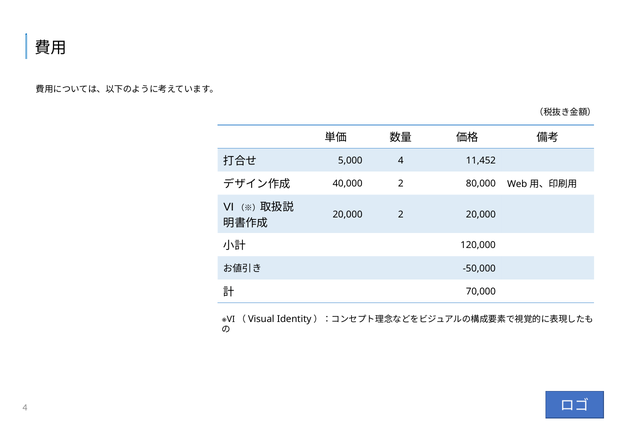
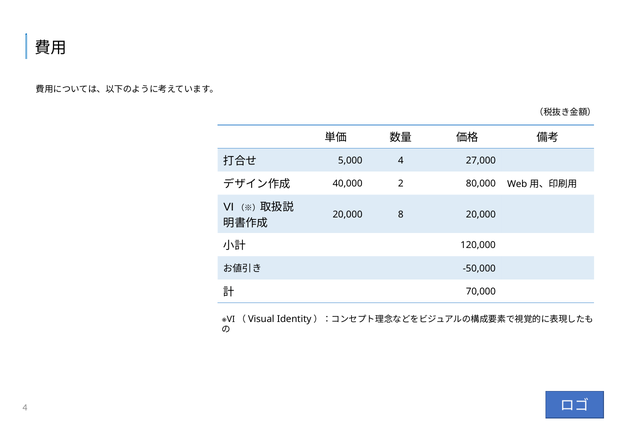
11,452: 11,452 -> 27,000
20,000 2: 2 -> 8
